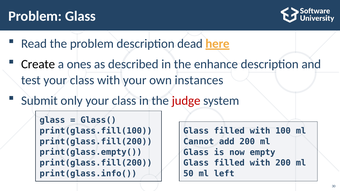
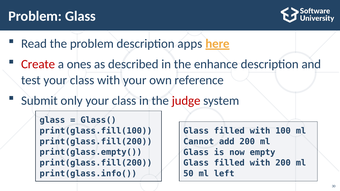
dead: dead -> apps
Create colour: black -> red
instances: instances -> reference
